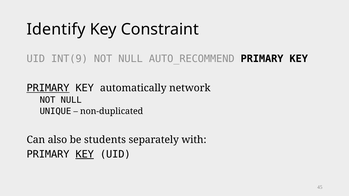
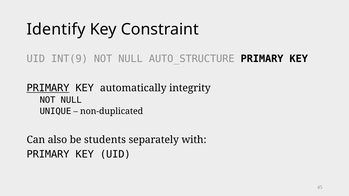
AUTO_RECOMMEND: AUTO_RECOMMEND -> AUTO_STRUCTURE
network: network -> integrity
KEY at (85, 154) underline: present -> none
